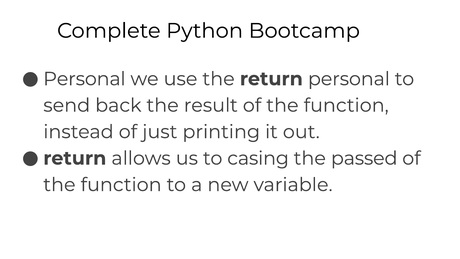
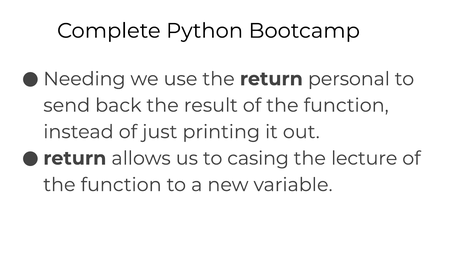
Personal at (84, 79): Personal -> Needing
passed: passed -> lecture
